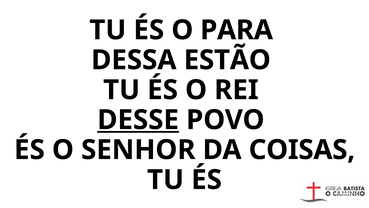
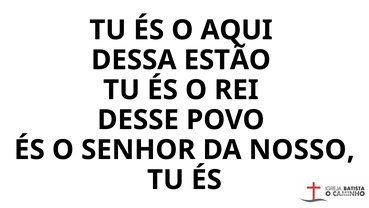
PARA: PARA -> AQUI
DESSE underline: present -> none
COISAS: COISAS -> NOSSO
